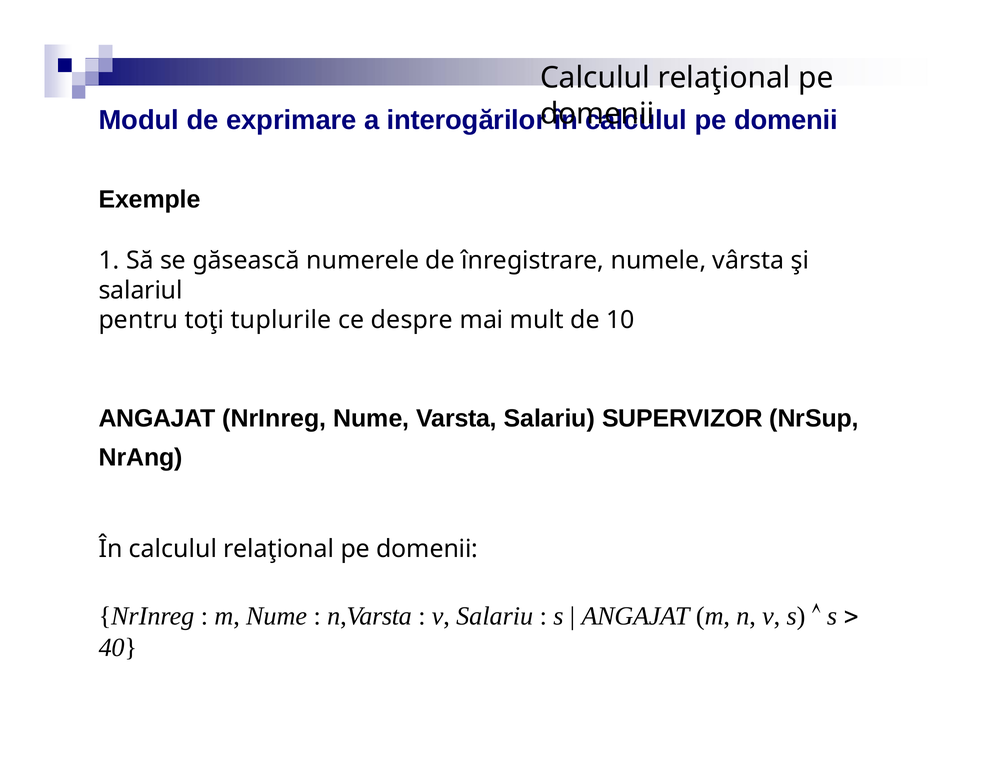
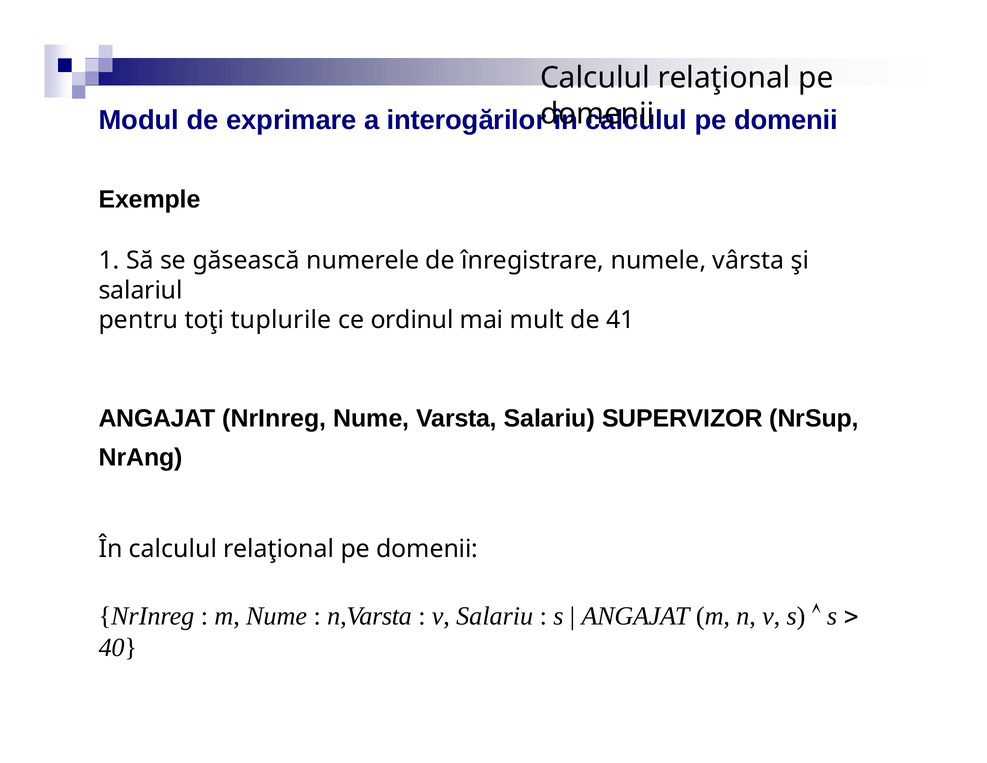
despre: despre -> ordinul
10: 10 -> 41
